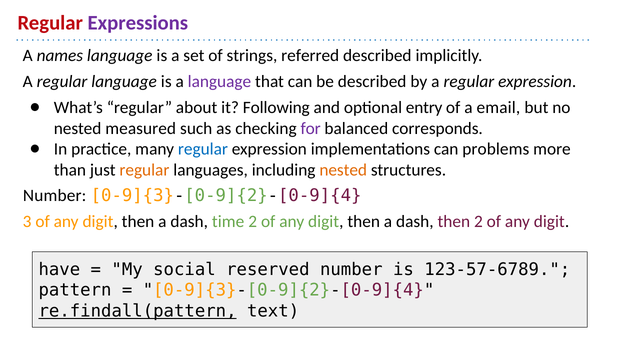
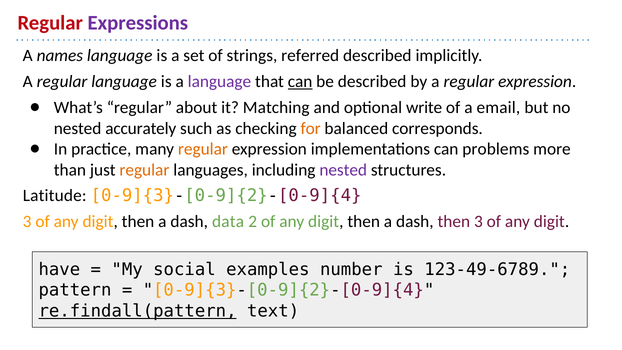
can at (300, 82) underline: none -> present
Following: Following -> Matching
entry: entry -> write
measured: measured -> accurately
for colour: purple -> orange
regular at (203, 149) colour: blue -> orange
nested at (343, 170) colour: orange -> purple
Number at (55, 196): Number -> Latitude
time: time -> data
then 2: 2 -> 3
reserved: reserved -> examples
123-57-6789: 123-57-6789 -> 123-49-6789
